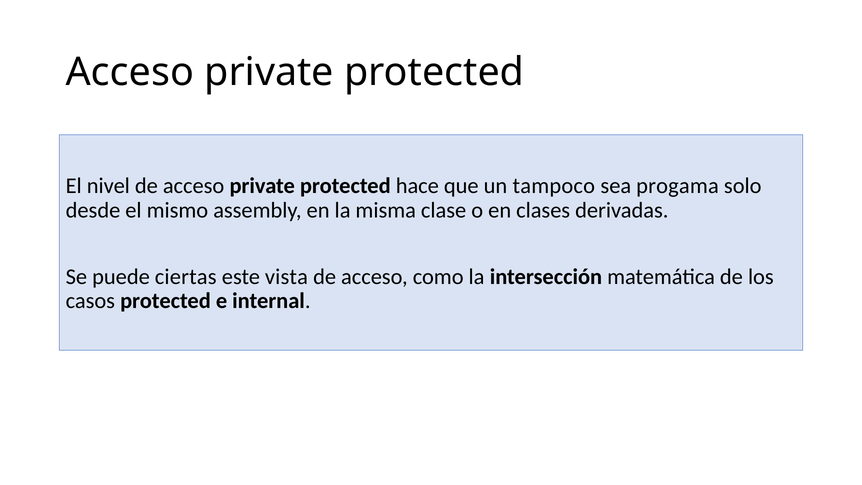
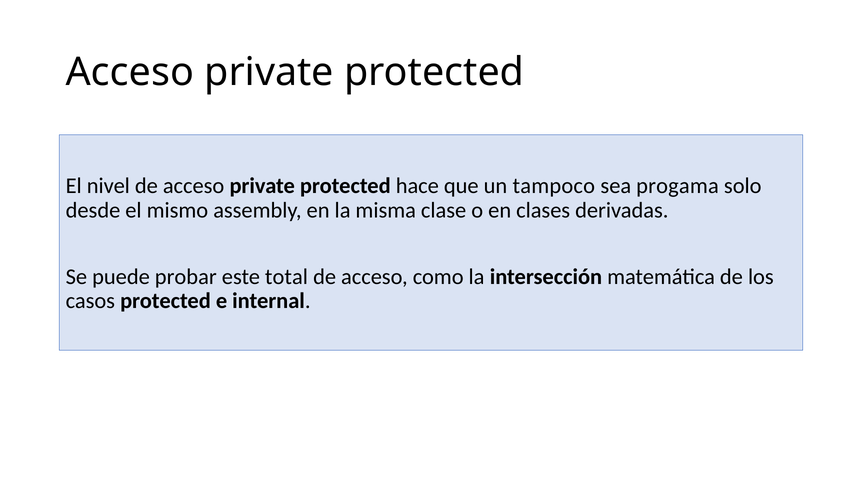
ciertas: ciertas -> probar
vista: vista -> total
